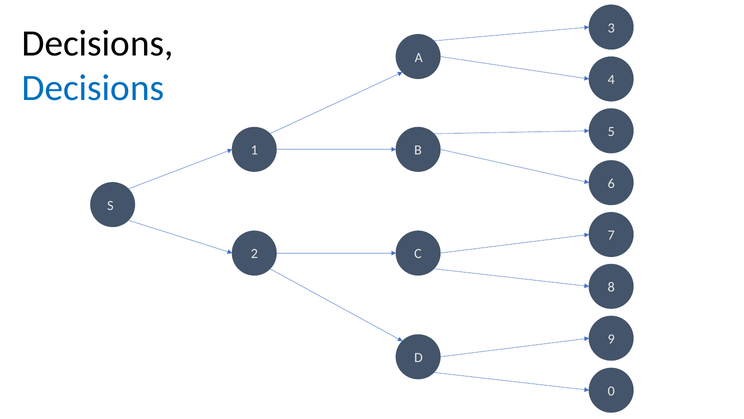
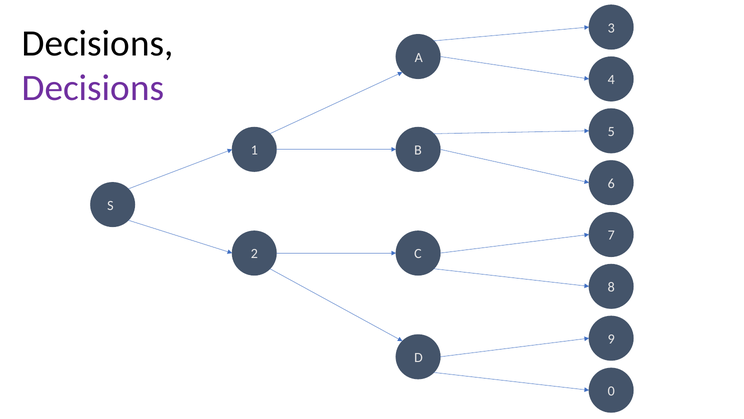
Decisions at (93, 88) colour: blue -> purple
